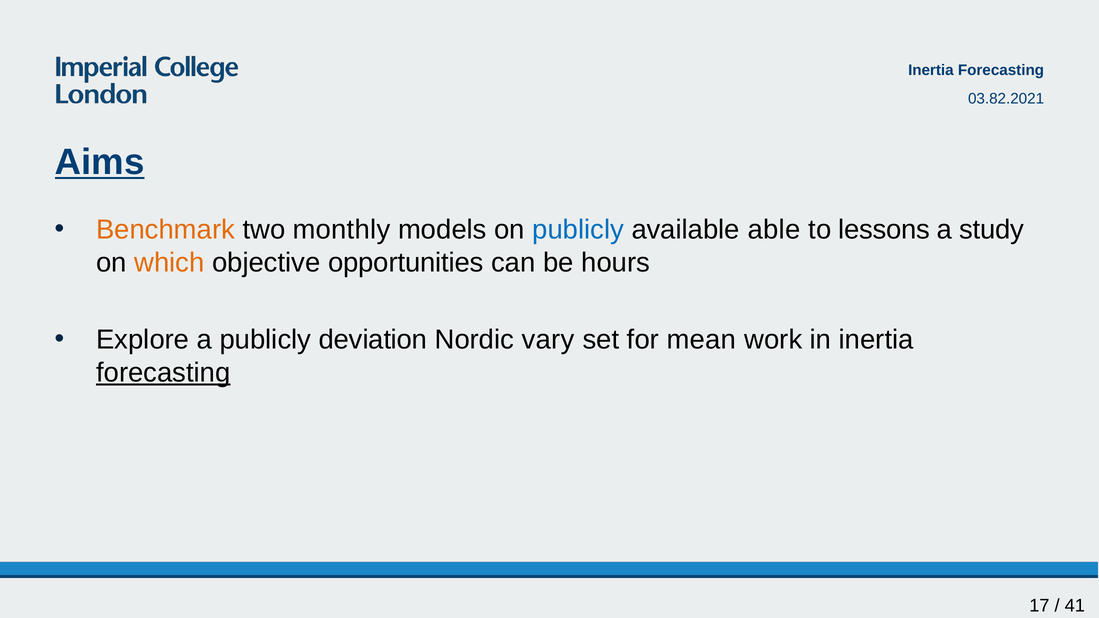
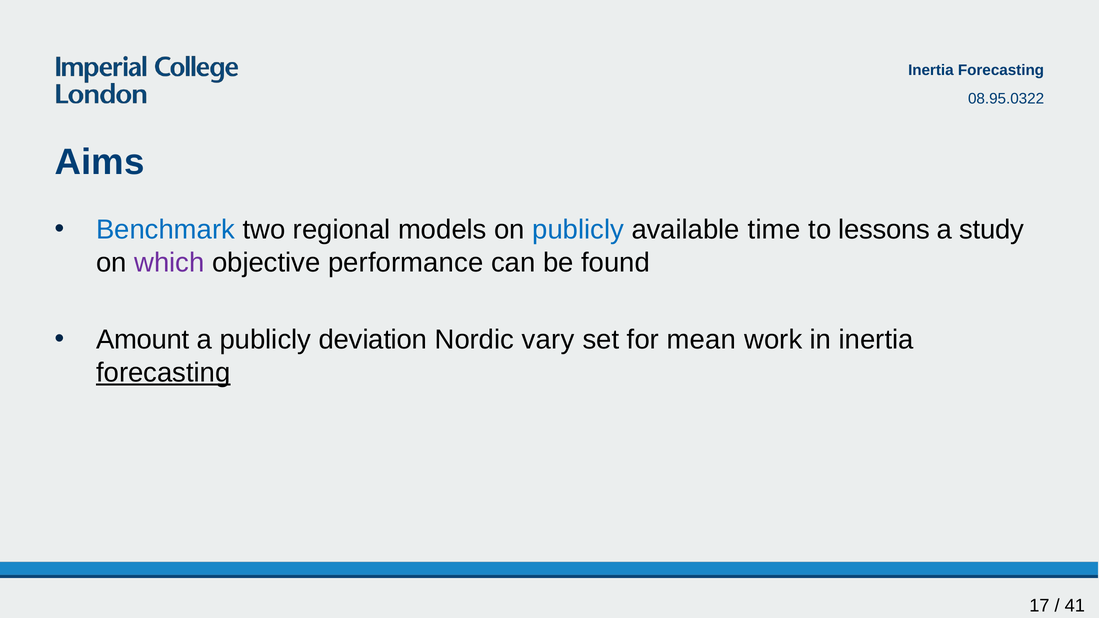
03.82.2021: 03.82.2021 -> 08.95.0322
Aims underline: present -> none
Benchmark colour: orange -> blue
monthly: monthly -> regional
able: able -> time
which colour: orange -> purple
opportunities: opportunities -> performance
hours: hours -> found
Explore: Explore -> Amount
